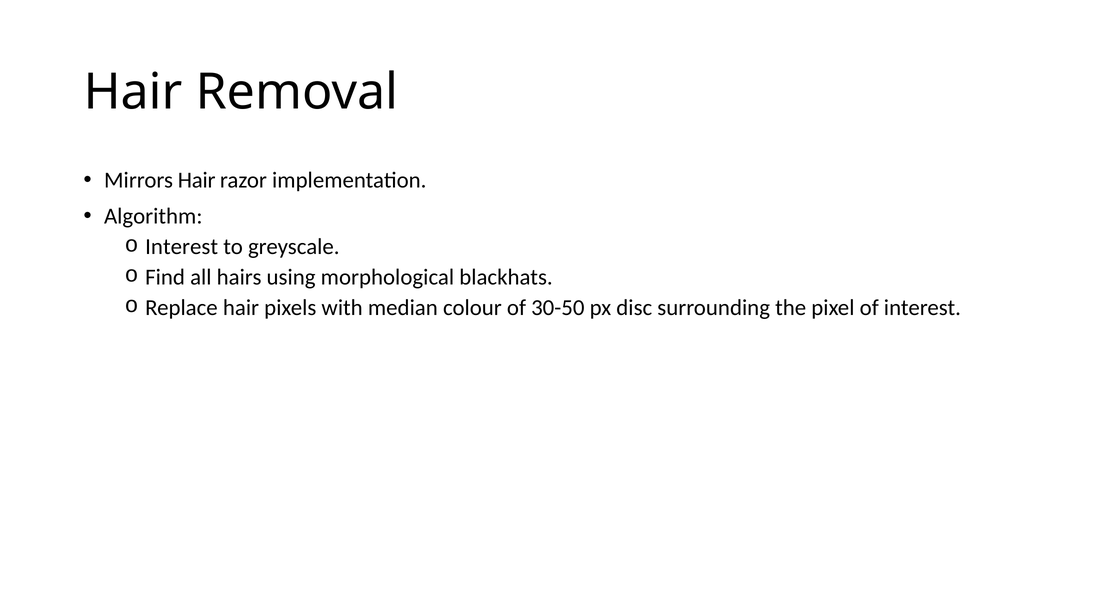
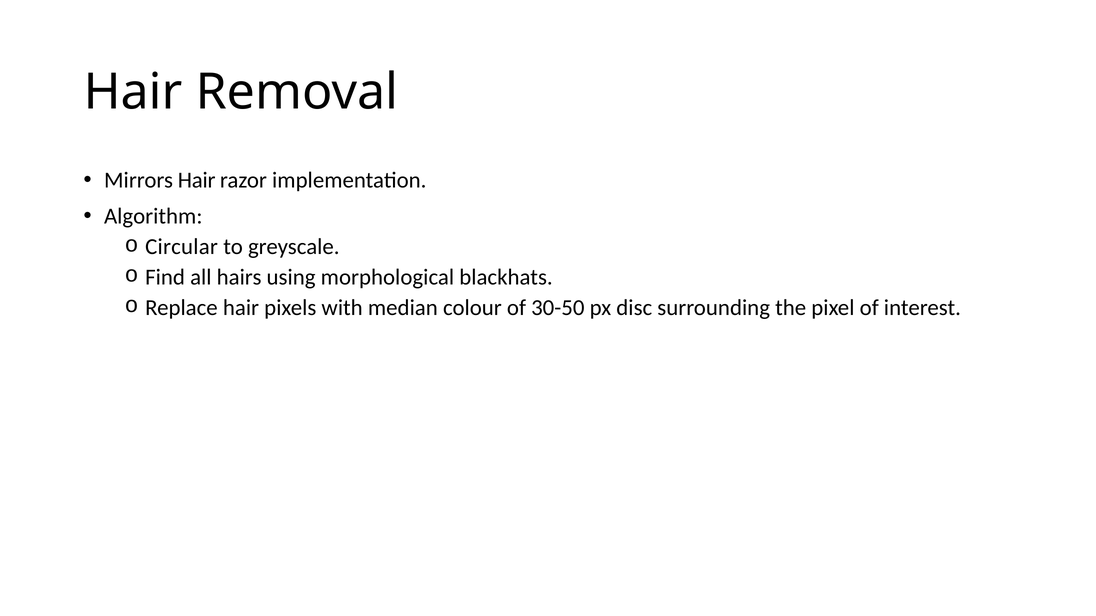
Interest at (182, 247): Interest -> Circular
